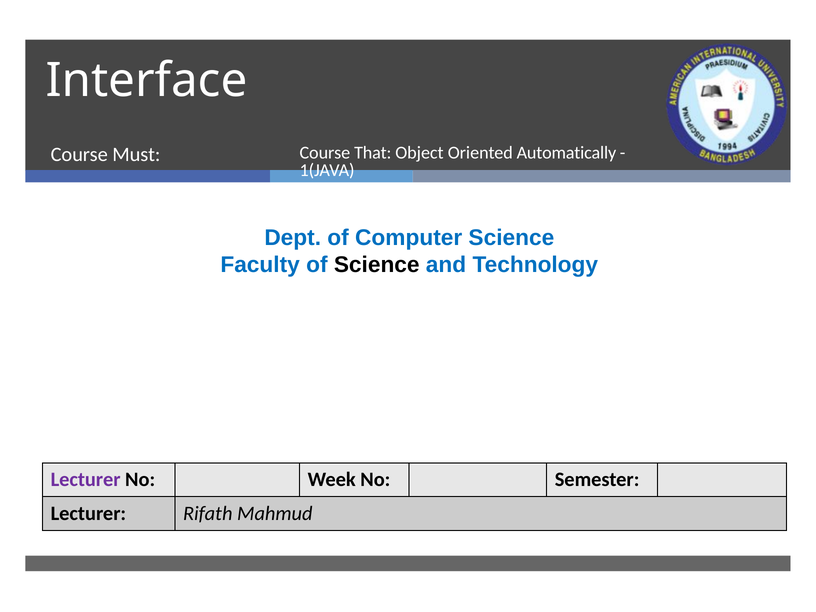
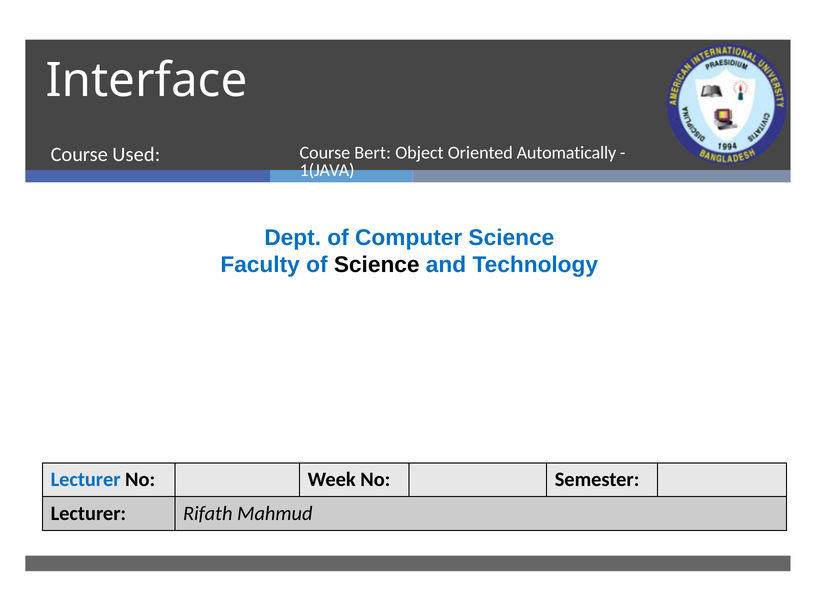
That: That -> Bert
Must: Must -> Used
Lecturer at (86, 480) colour: purple -> blue
